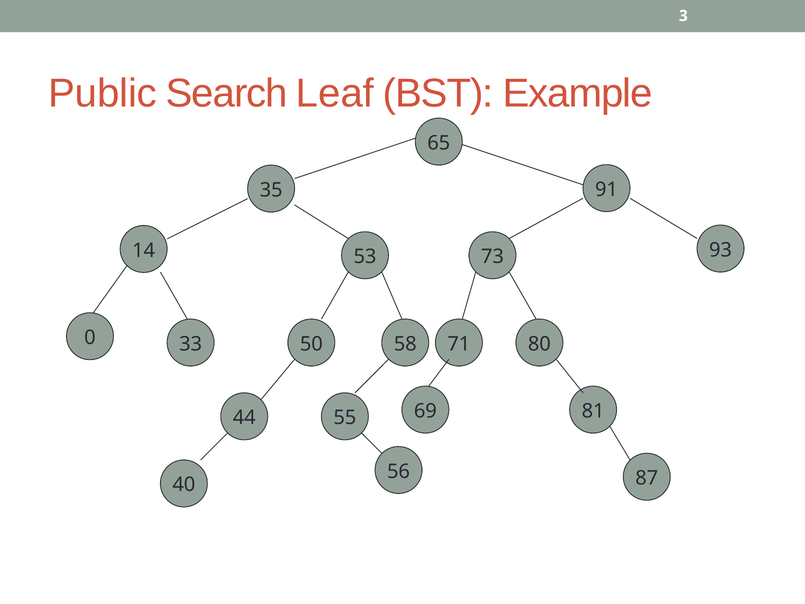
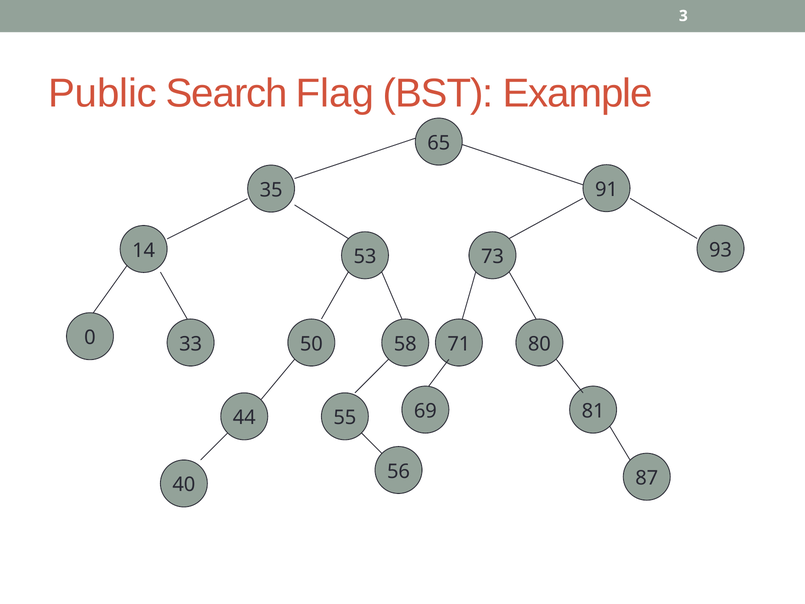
Leaf: Leaf -> Flag
